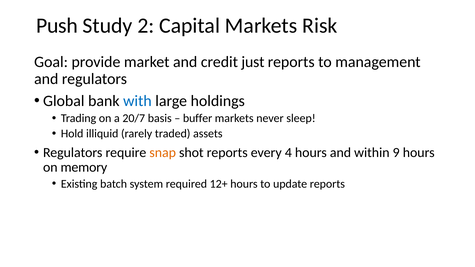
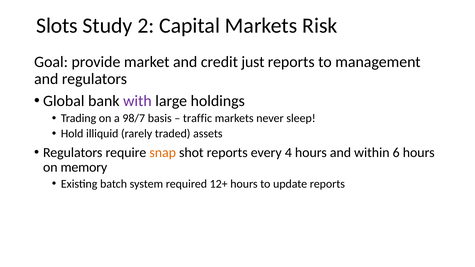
Push: Push -> Slots
with colour: blue -> purple
20/7: 20/7 -> 98/7
buffer: buffer -> traffic
9: 9 -> 6
